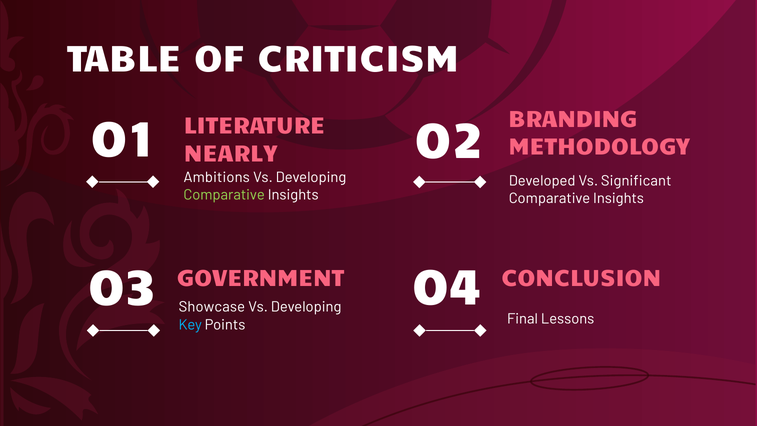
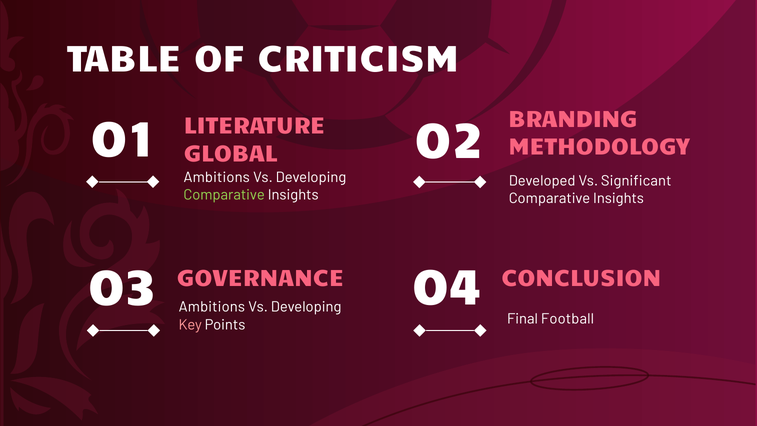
NEARLY: NEARLY -> GLOBAL
GOVERNMENT: GOVERNMENT -> GOVERNANCE
Showcase at (212, 307): Showcase -> Ambitions
Lessons: Lessons -> Football
Key colour: light blue -> pink
